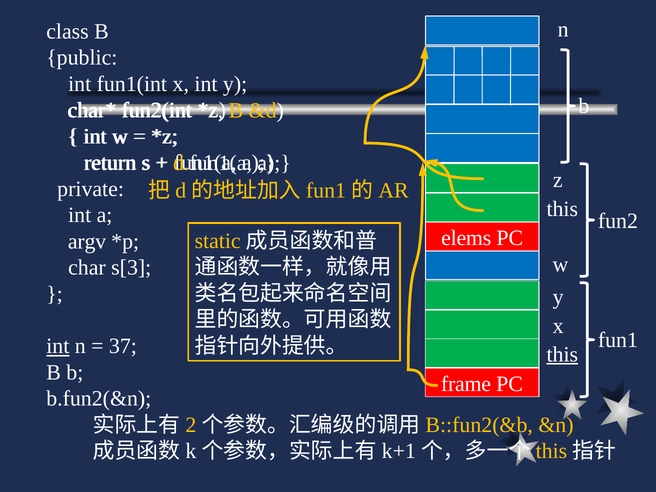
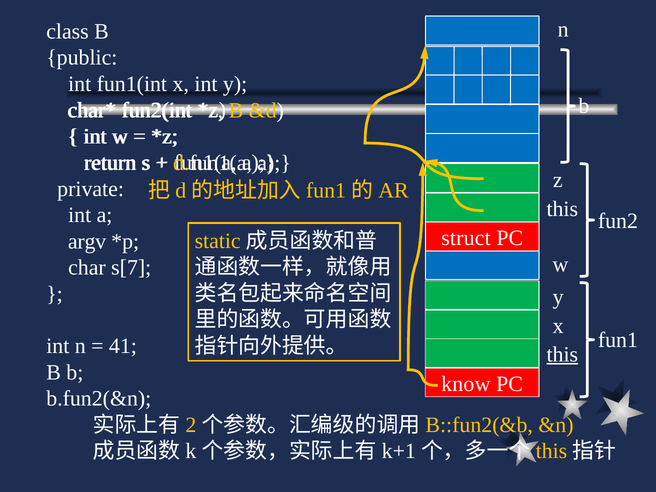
elems: elems -> struct
s[3: s[3 -> s[7
int at (58, 346) underline: present -> none
37: 37 -> 41
frame: frame -> know
